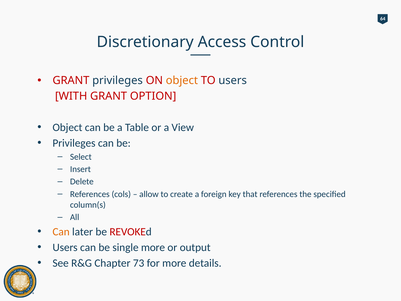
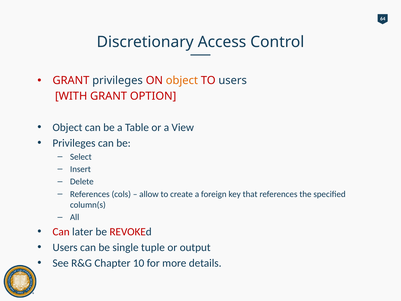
Can at (61, 232) colour: orange -> red
single more: more -> tuple
73: 73 -> 10
